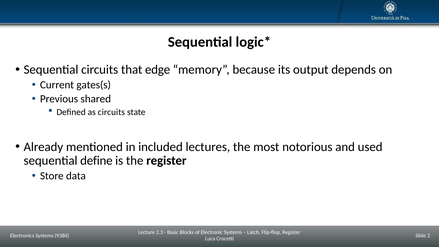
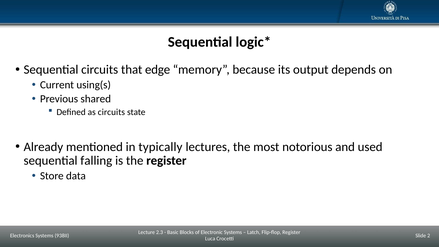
gates(s: gates(s -> using(s
included: included -> typically
define: define -> falling
